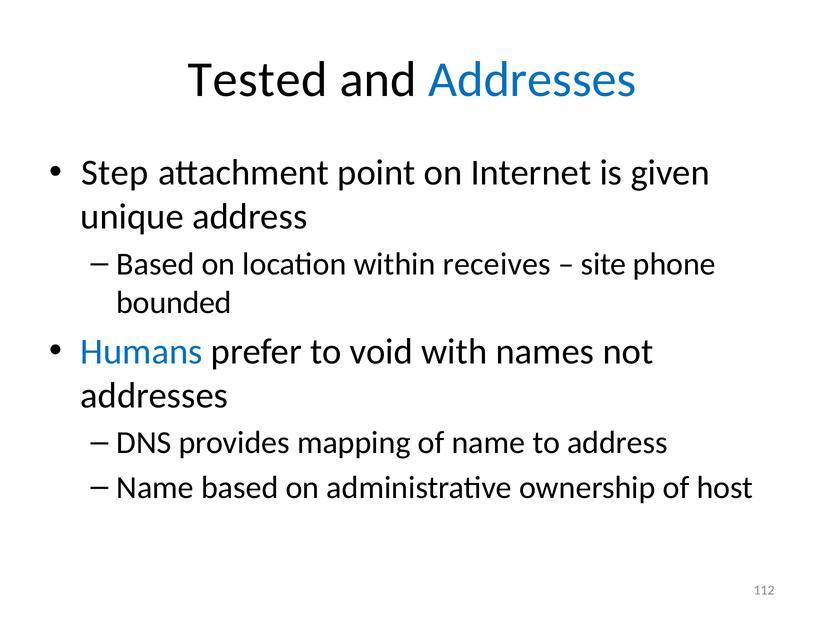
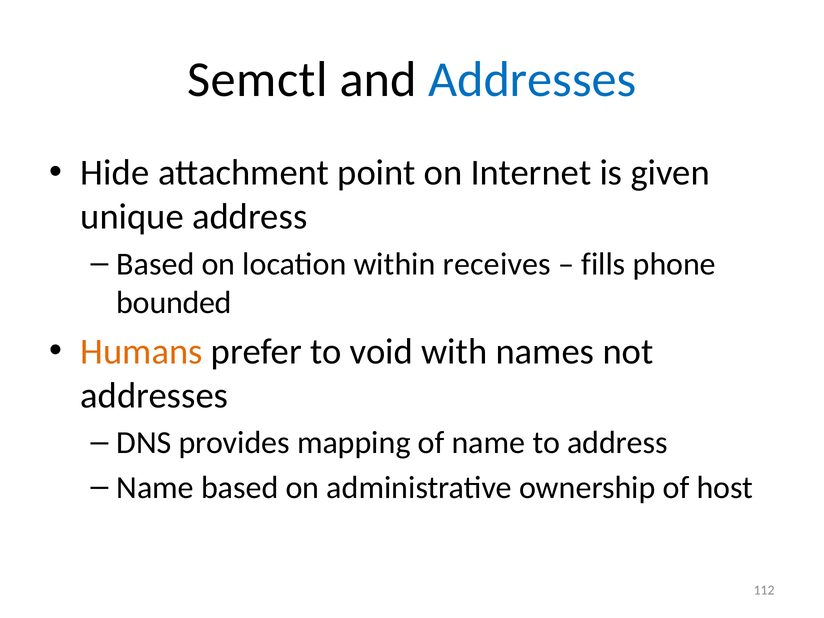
Tested: Tested -> Semctl
Step: Step -> Hide
site: site -> fills
Humans colour: blue -> orange
